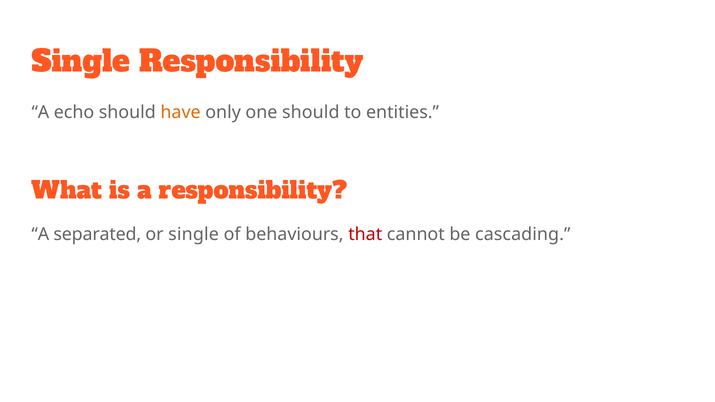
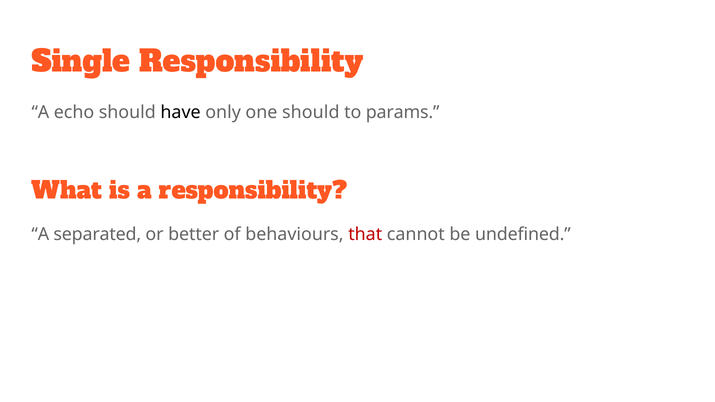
have colour: orange -> black
entities: entities -> params
or single: single -> better
cascading: cascading -> undefined
